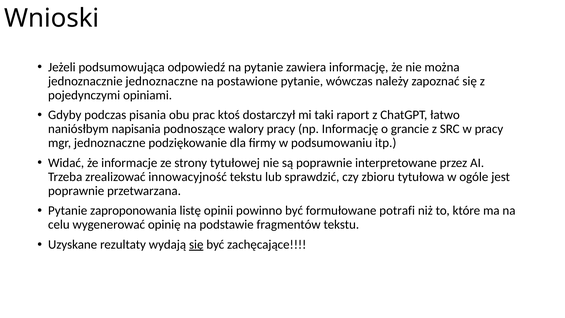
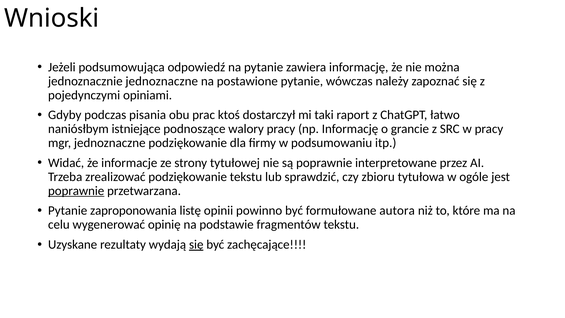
napisania: napisania -> istniejące
zrealizować innowacyjność: innowacyjność -> podziękowanie
poprawnie at (76, 191) underline: none -> present
potrafi: potrafi -> autora
